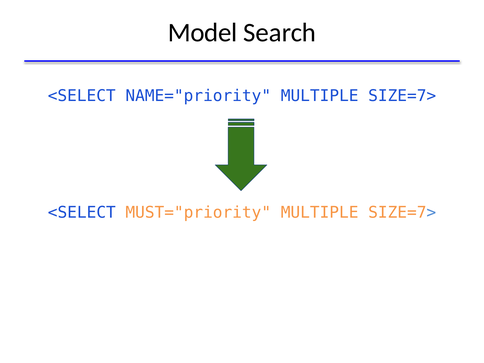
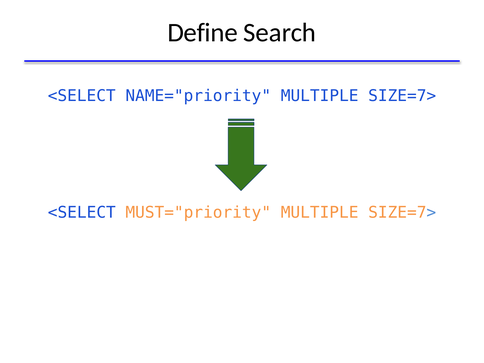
Model: Model -> Define
